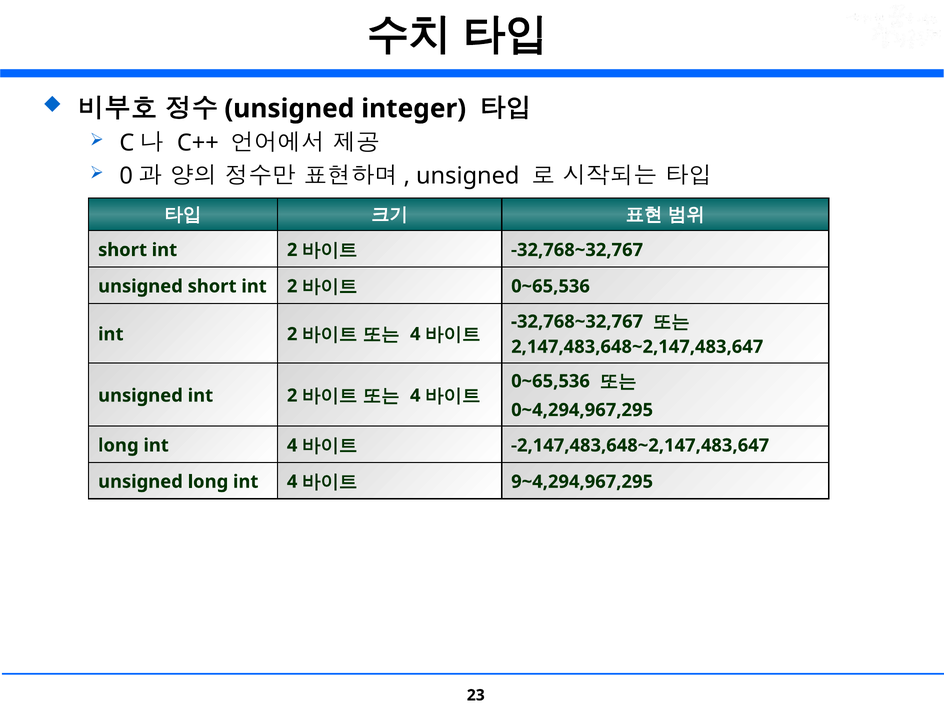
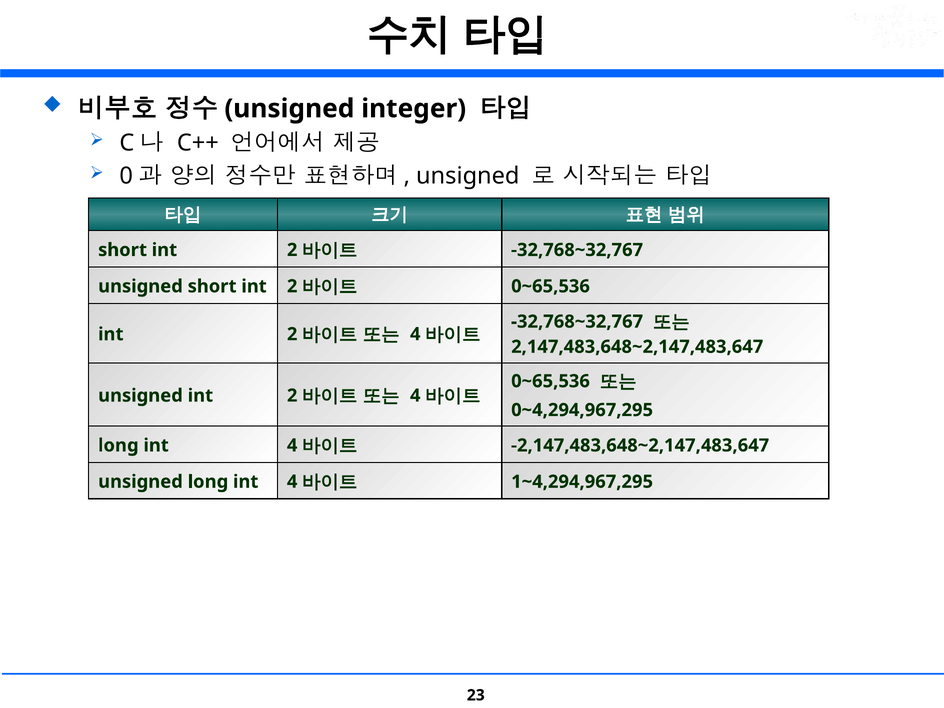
9~4,294,967,295: 9~4,294,967,295 -> 1~4,294,967,295
